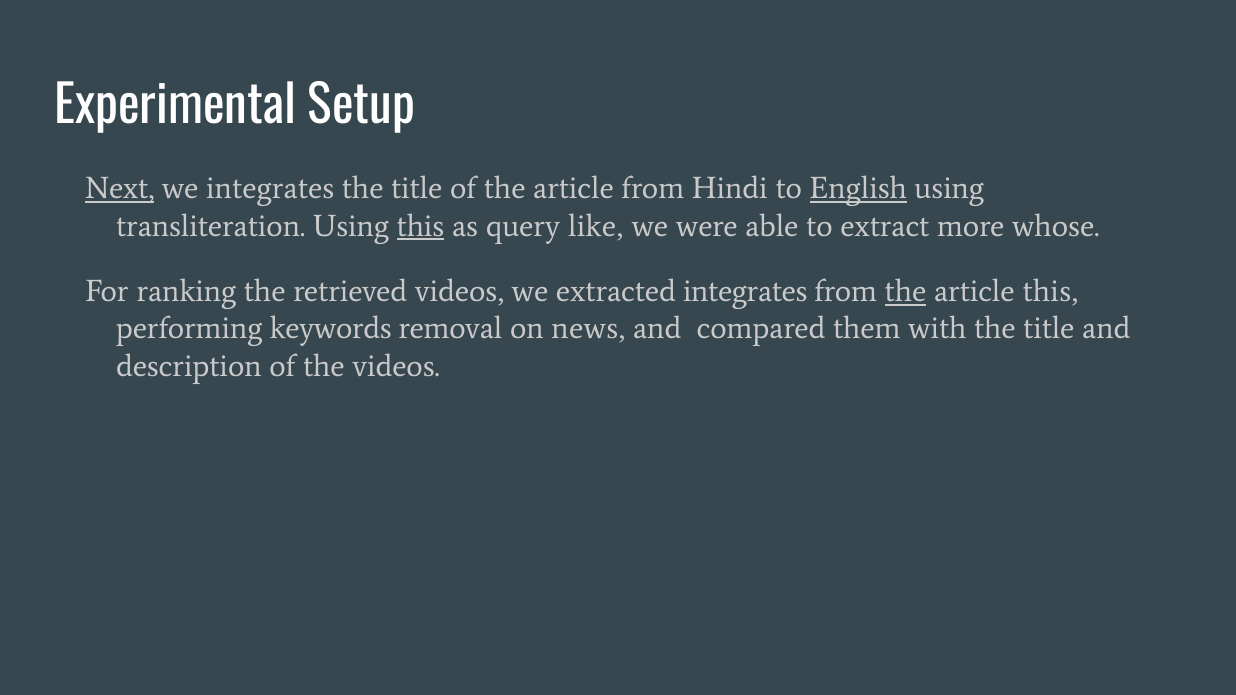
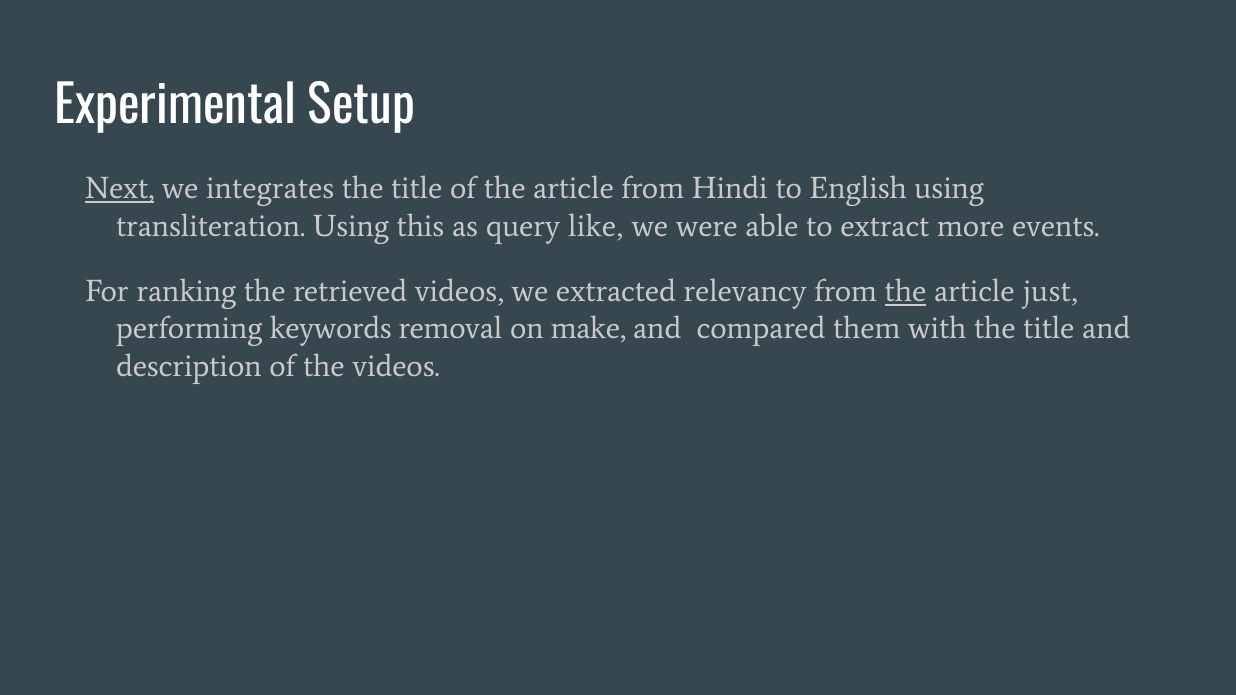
English underline: present -> none
this at (420, 226) underline: present -> none
whose: whose -> events
extracted integrates: integrates -> relevancy
article this: this -> just
news: news -> make
